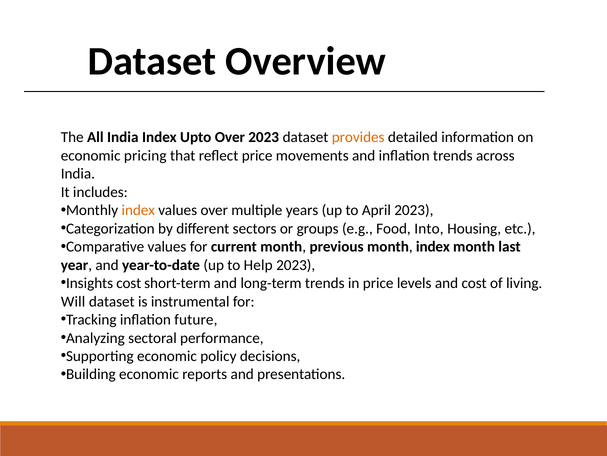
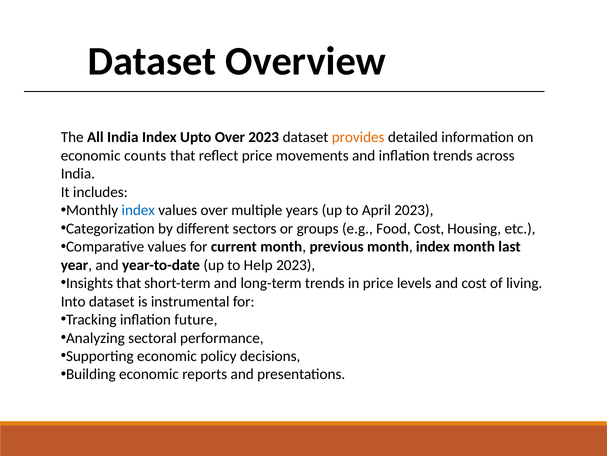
pricing: pricing -> counts
index at (138, 210) colour: orange -> blue
Food Into: Into -> Cost
Insights cost: cost -> that
Will: Will -> Into
